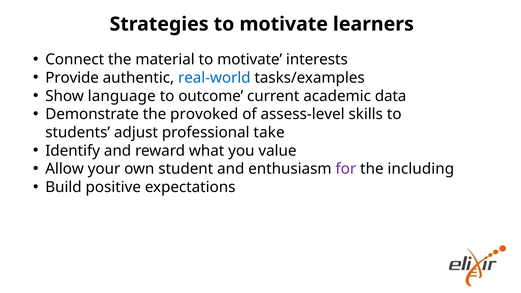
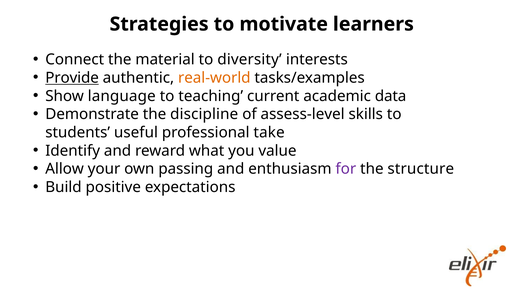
material to motivate: motivate -> diversity
Provide underline: none -> present
real-world colour: blue -> orange
outcome: outcome -> teaching
provoked: provoked -> discipline
adjust: adjust -> useful
student: student -> passing
including: including -> structure
